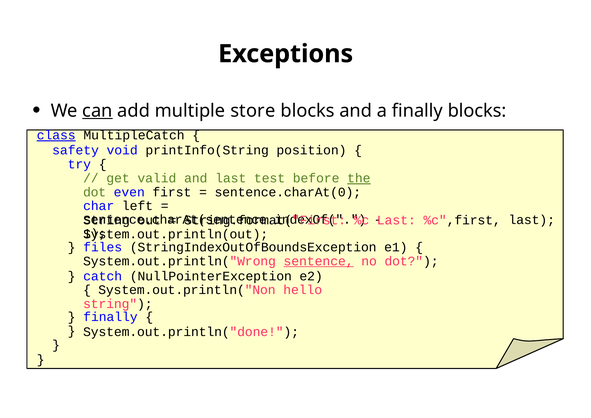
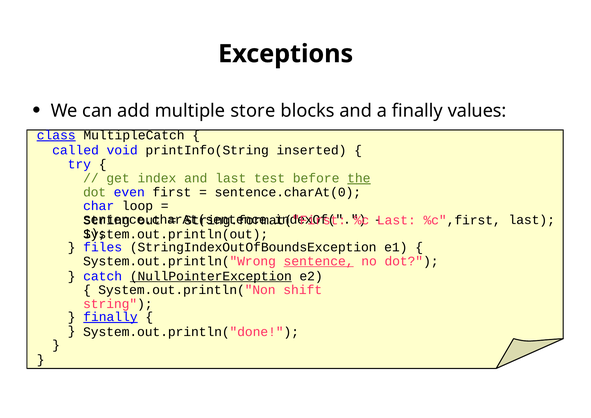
can underline: present -> none
finally blocks: blocks -> values
safety: safety -> called
position: position -> inserted
valid: valid -> index
left: left -> loop
NullPointerException underline: none -> present
hello: hello -> shift
finally at (110, 317) underline: none -> present
